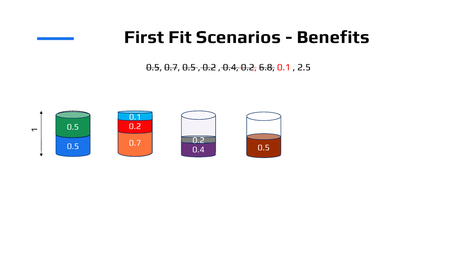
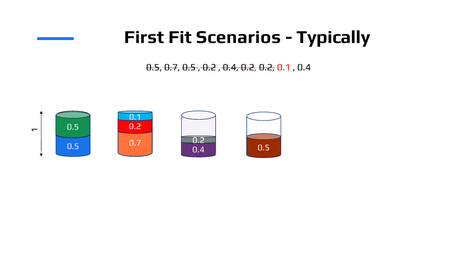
Benefits: Benefits -> Typically
0.2 6.8: 6.8 -> 0.2
2.5 at (304, 67): 2.5 -> 0.4
